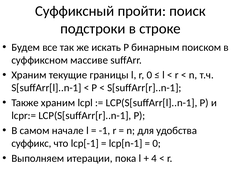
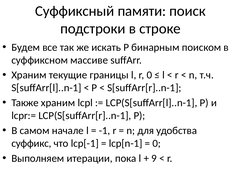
пройти: пройти -> памяти
4: 4 -> 9
